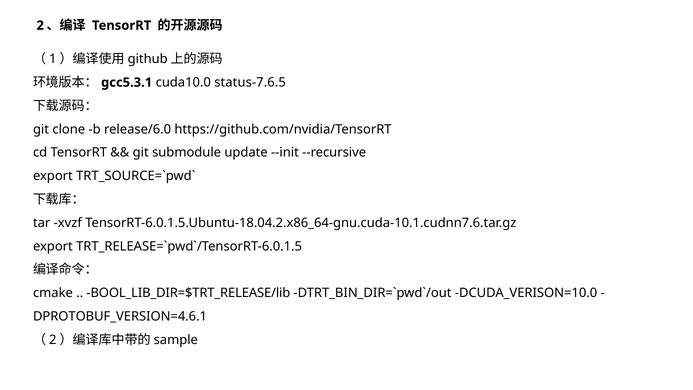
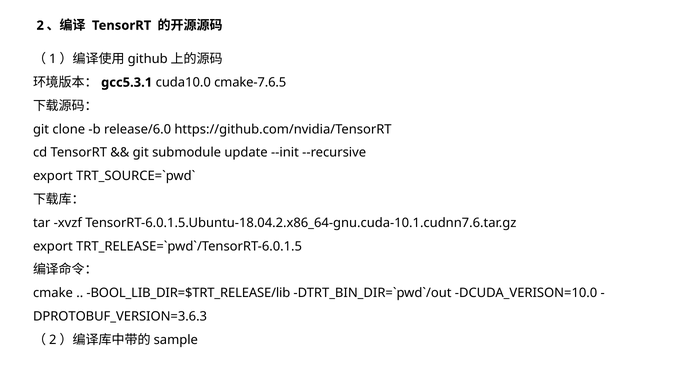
status-7.6.5: status-7.6.5 -> cmake-7.6.5
DPROTOBUF_VERSION=4.6.1: DPROTOBUF_VERSION=4.6.1 -> DPROTOBUF_VERSION=3.6.3
